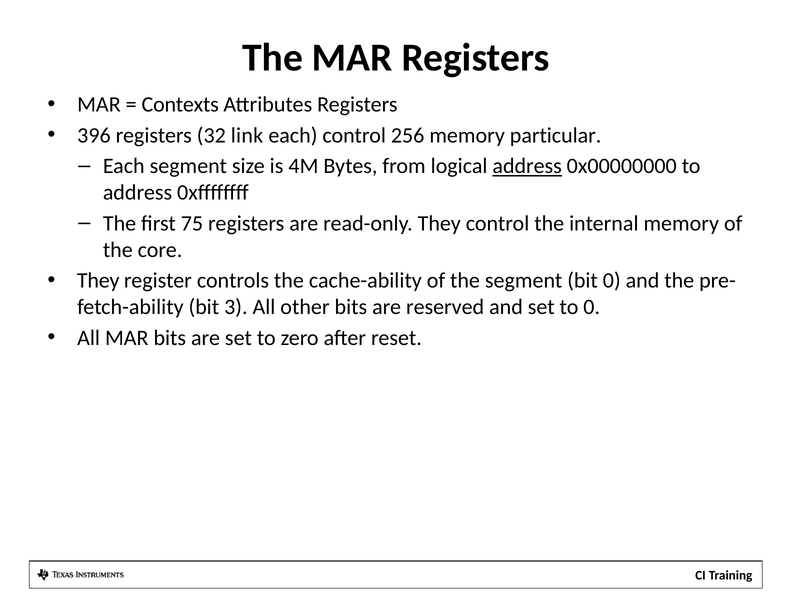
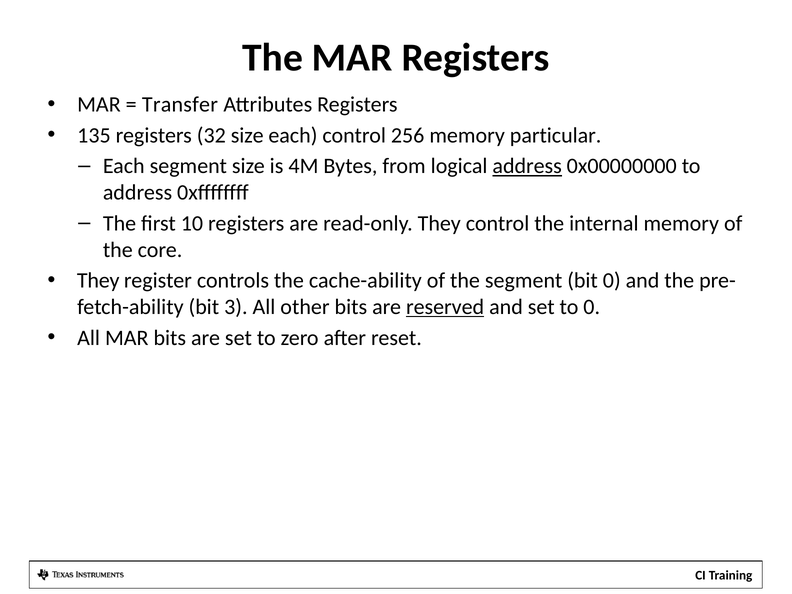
Contexts: Contexts -> Transfer
396: 396 -> 135
32 link: link -> size
75: 75 -> 10
reserved underline: none -> present
